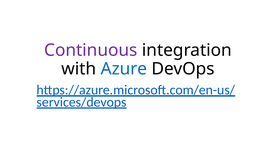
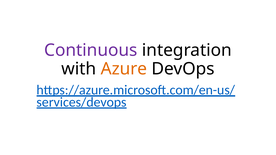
Azure colour: blue -> orange
